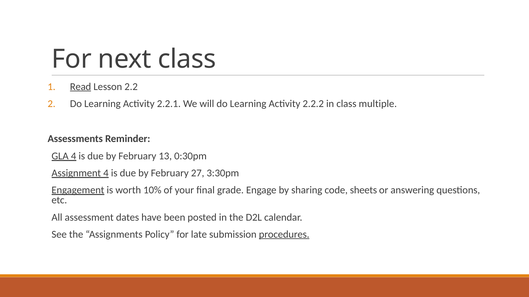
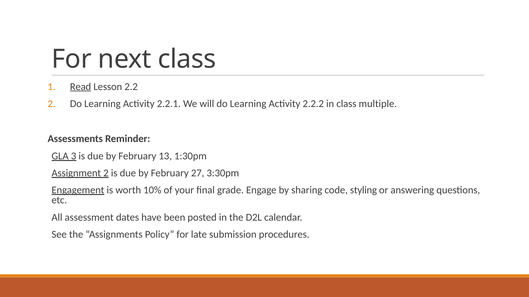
GLA 4: 4 -> 3
0:30pm: 0:30pm -> 1:30pm
Assignment 4: 4 -> 2
sheets: sheets -> styling
procedures underline: present -> none
